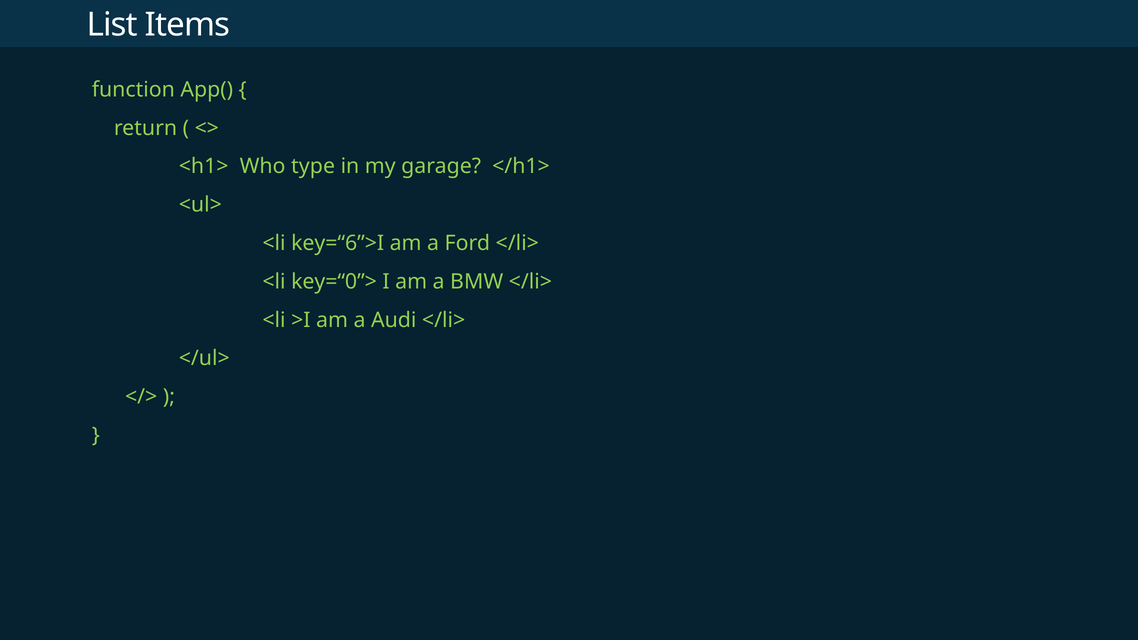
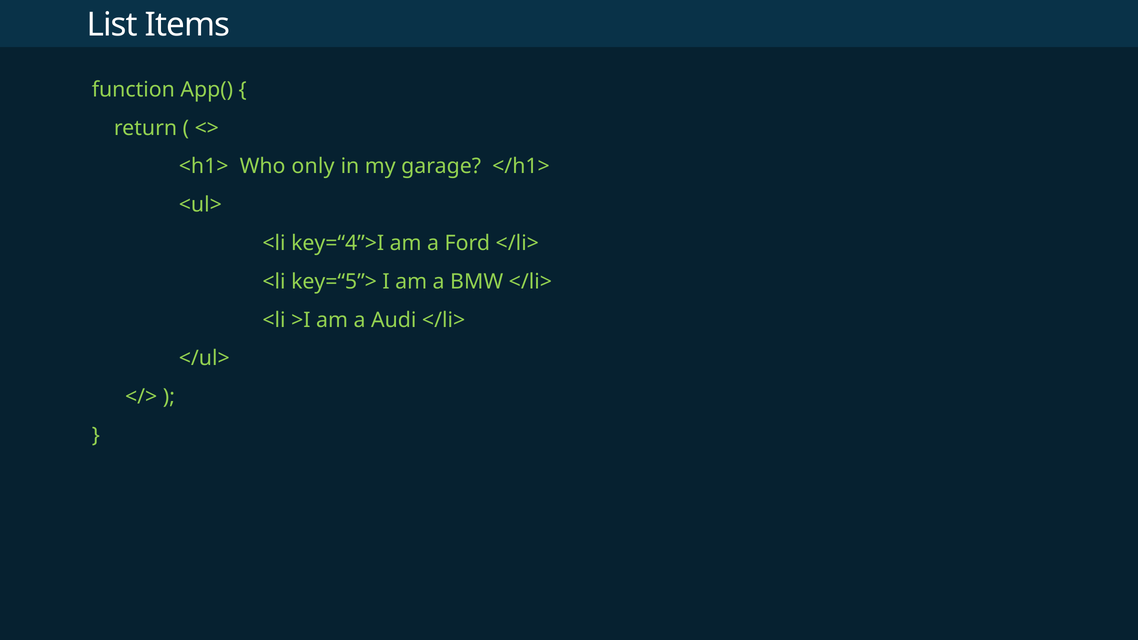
type: type -> only
key=“6”>I: key=“6”>I -> key=“4”>I
key=“0”>: key=“0”> -> key=“5”>
